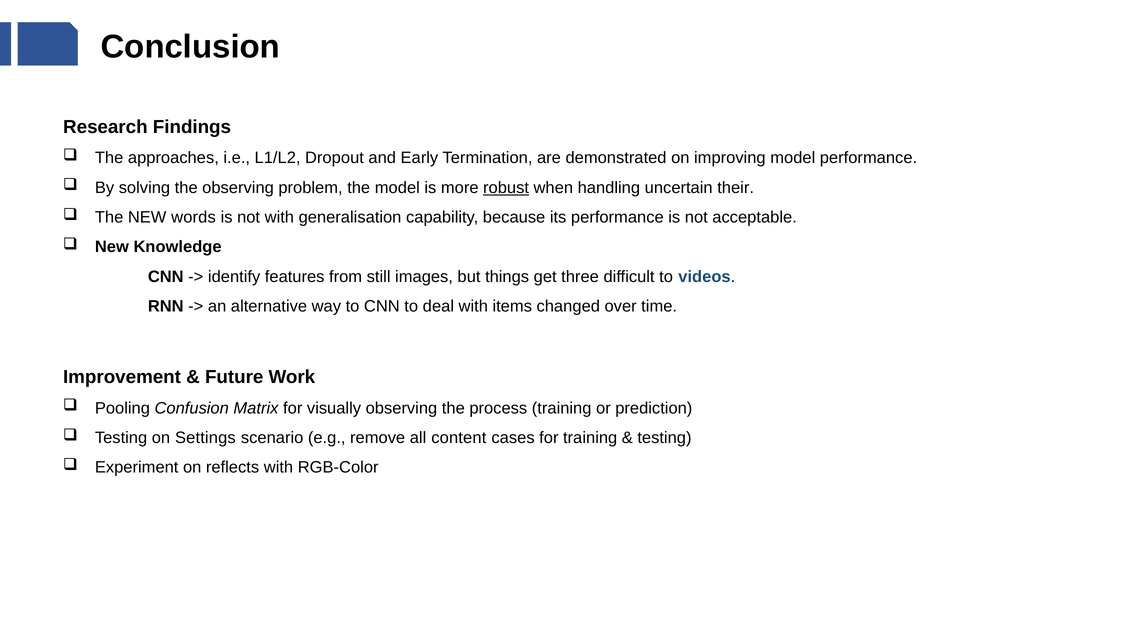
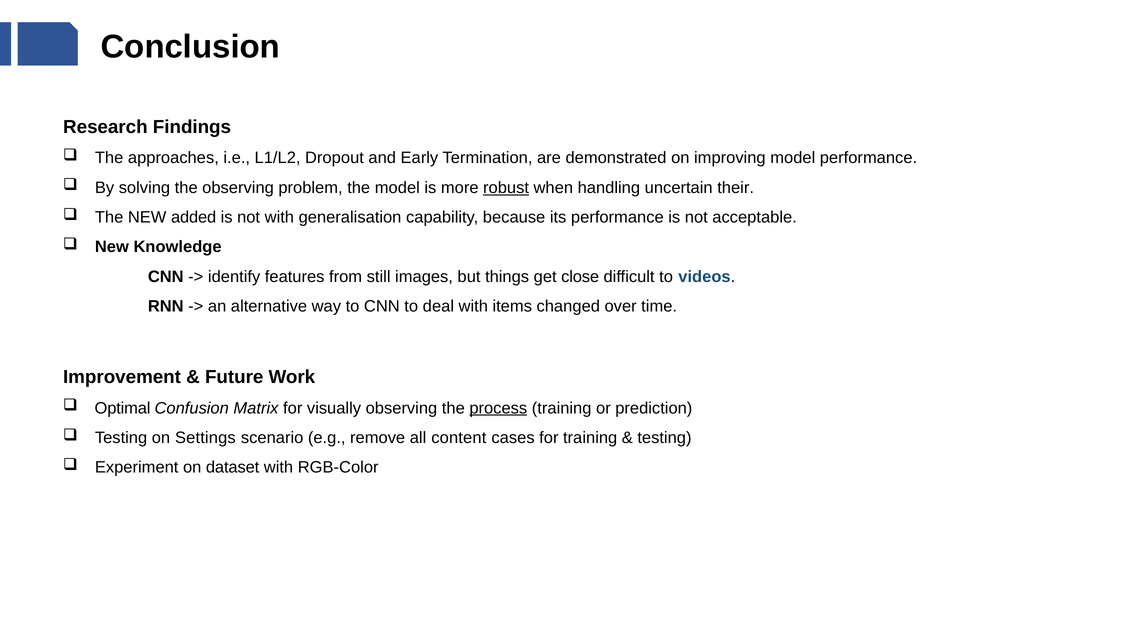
words: words -> added
three: three -> close
Pooling: Pooling -> Optimal
process underline: none -> present
reflects: reflects -> dataset
